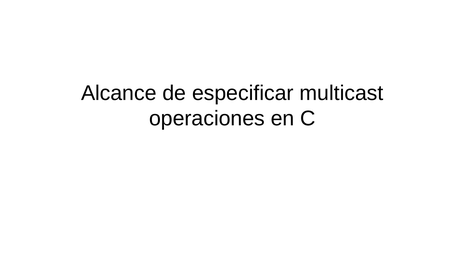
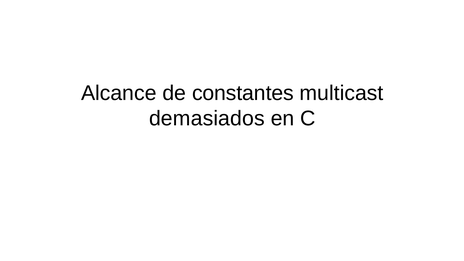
especificar: especificar -> constantes
operaciones: operaciones -> demasiados
